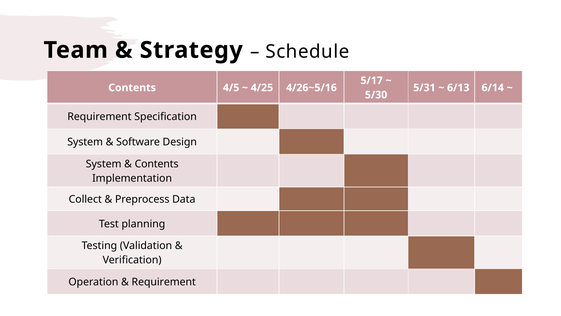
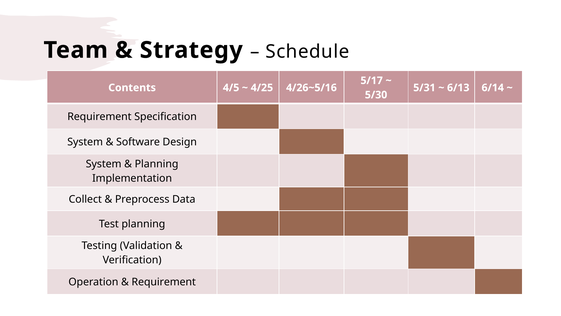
Contents at (157, 164): Contents -> Planning
